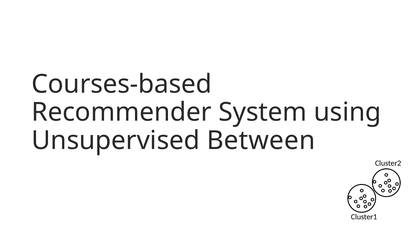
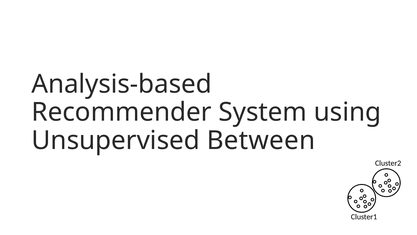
Courses-based: Courses-based -> Analysis-based
